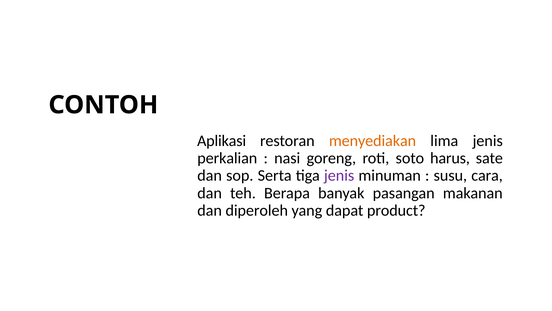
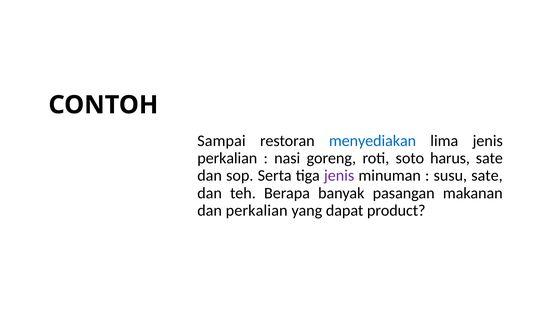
Aplikasi: Aplikasi -> Sampai
menyediakan colour: orange -> blue
susu cara: cara -> sate
dan diperoleh: diperoleh -> perkalian
